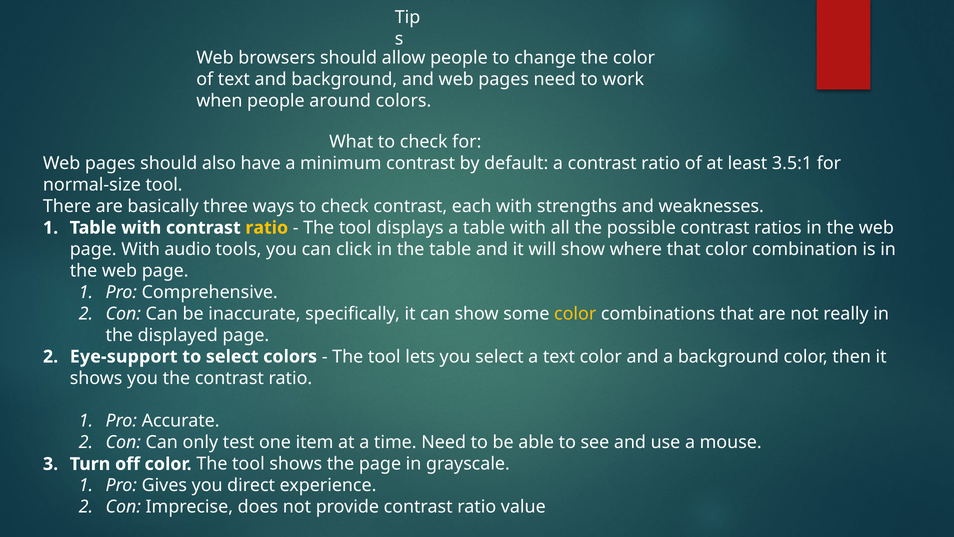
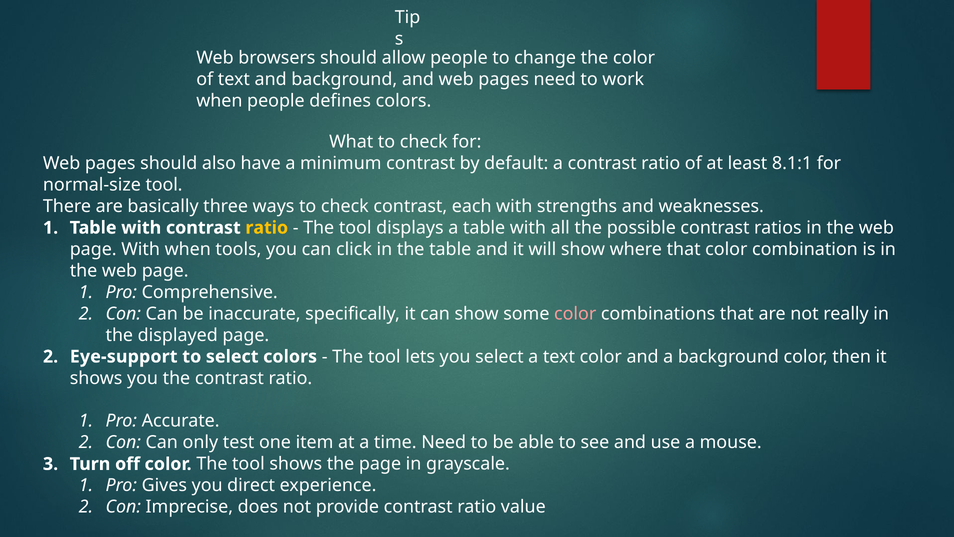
around: around -> defines
3.5:1: 3.5:1 -> 8.1:1
With audio: audio -> when
color at (575, 313) colour: yellow -> pink
